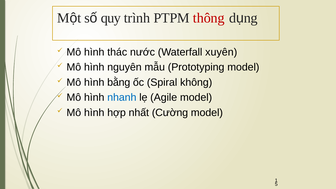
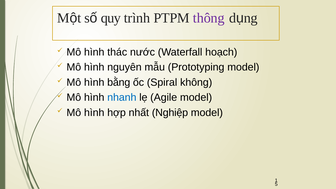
thông colour: red -> purple
xuyên: xuyên -> hoạch
Cường: Cường -> Nghiệp
